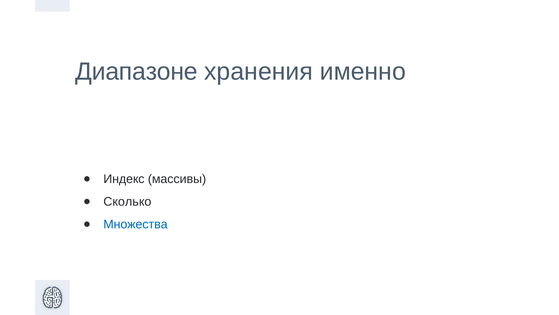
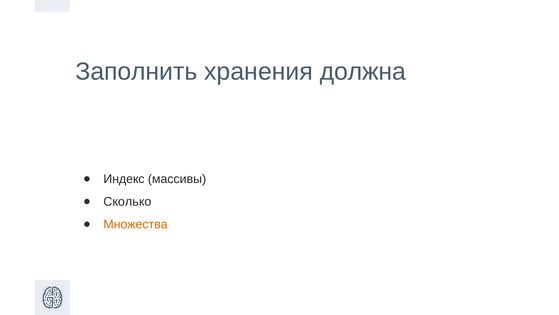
Диапазоне: Диапазоне -> Заполнить
именно: именно -> должна
Множества colour: blue -> orange
